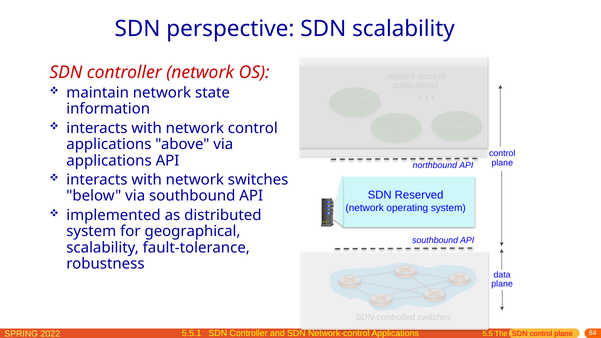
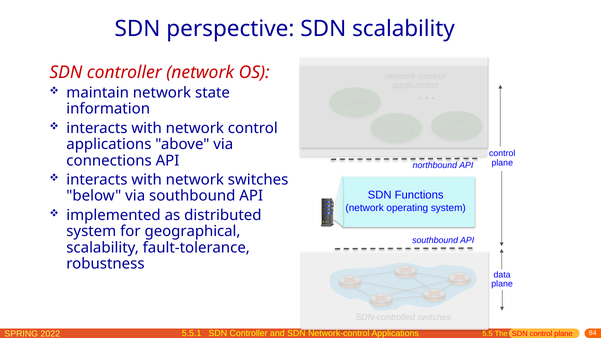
applications at (109, 161): applications -> connections
Reserved: Reserved -> Functions
